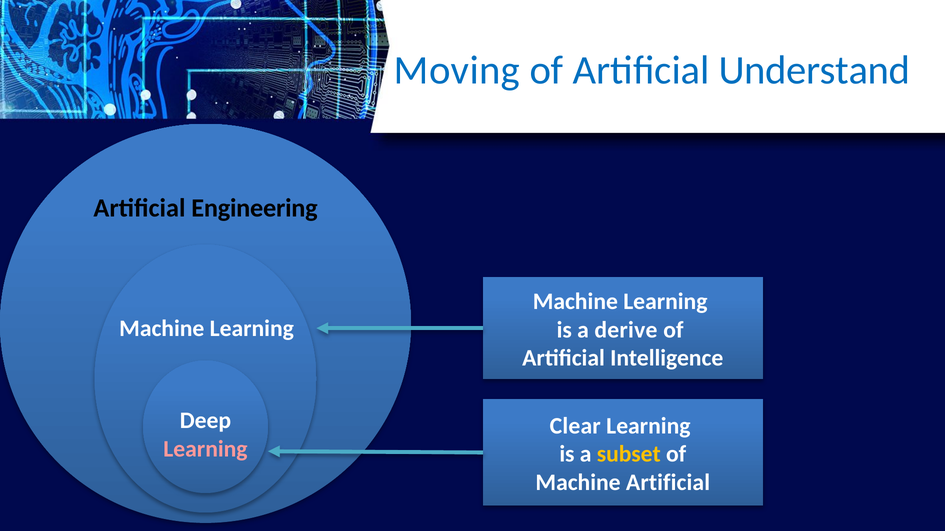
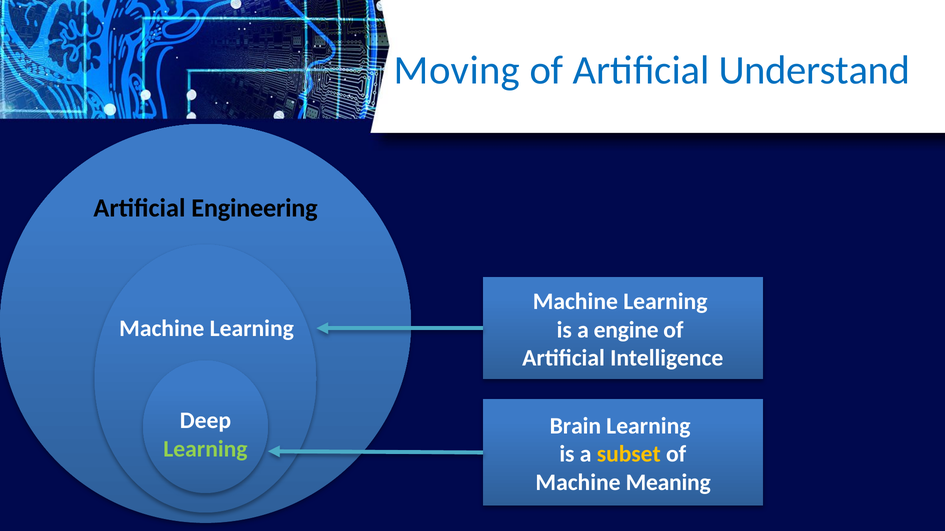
derive: derive -> engine
Clear: Clear -> Brain
Learning at (205, 449) colour: pink -> light green
Machine Artificial: Artificial -> Meaning
